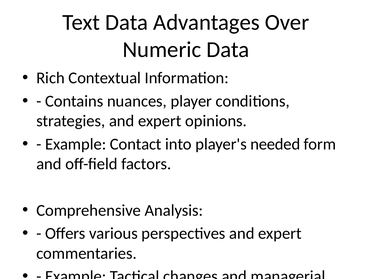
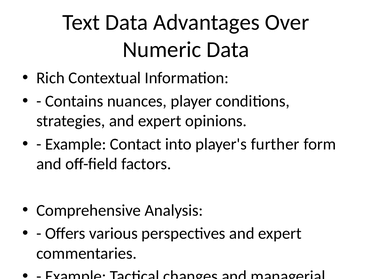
needed: needed -> further
